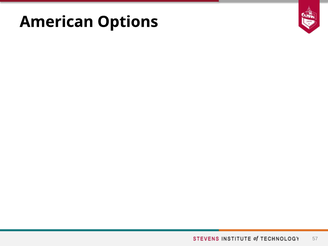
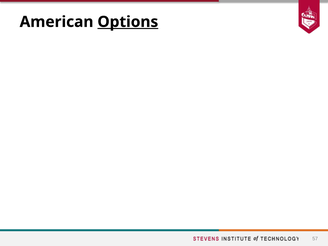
Options underline: none -> present
